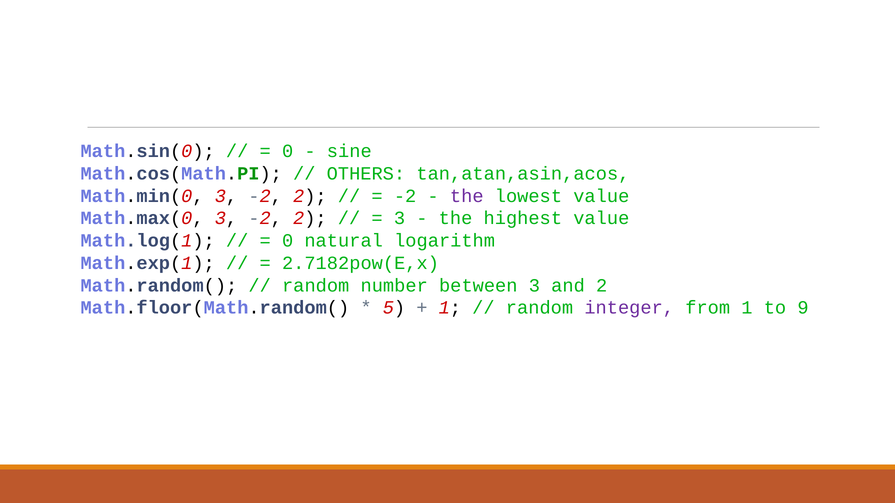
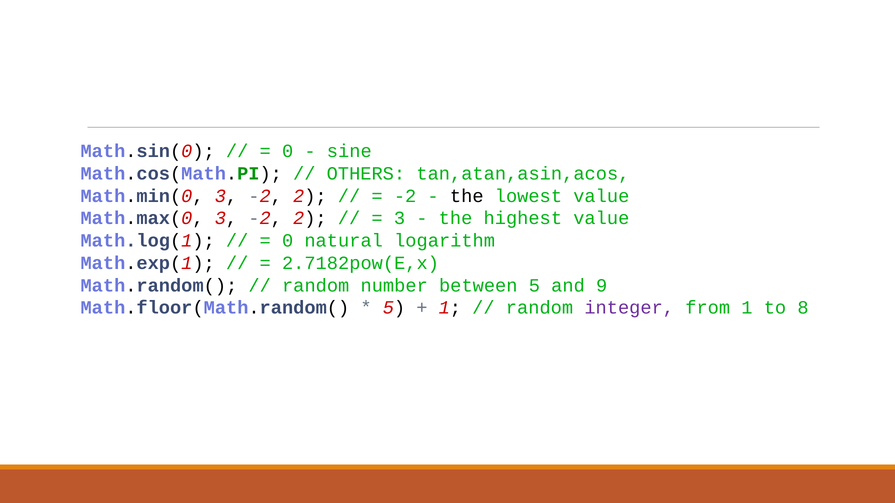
the at (467, 196) colour: purple -> black
between 3: 3 -> 5
and 2: 2 -> 9
9: 9 -> 8
